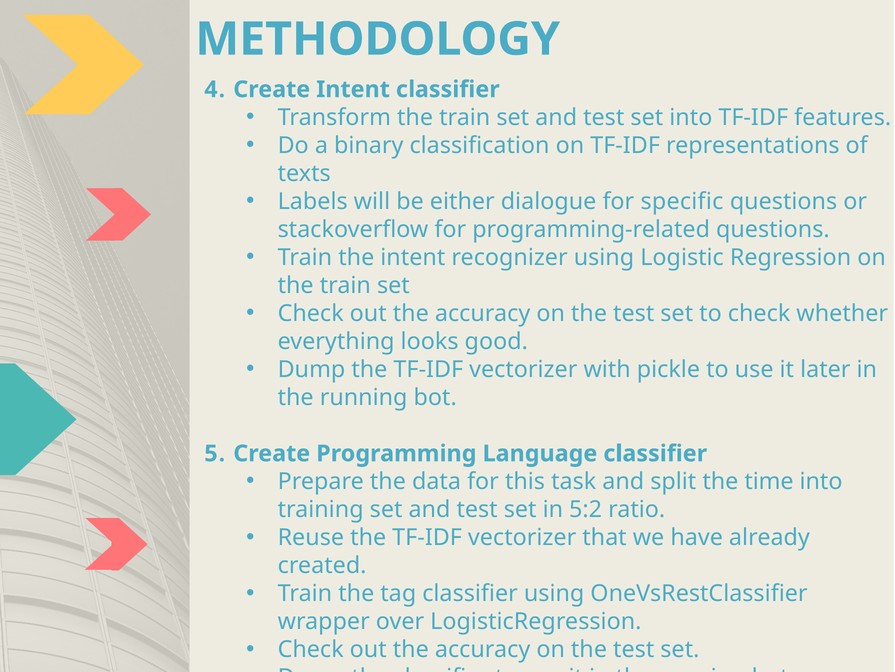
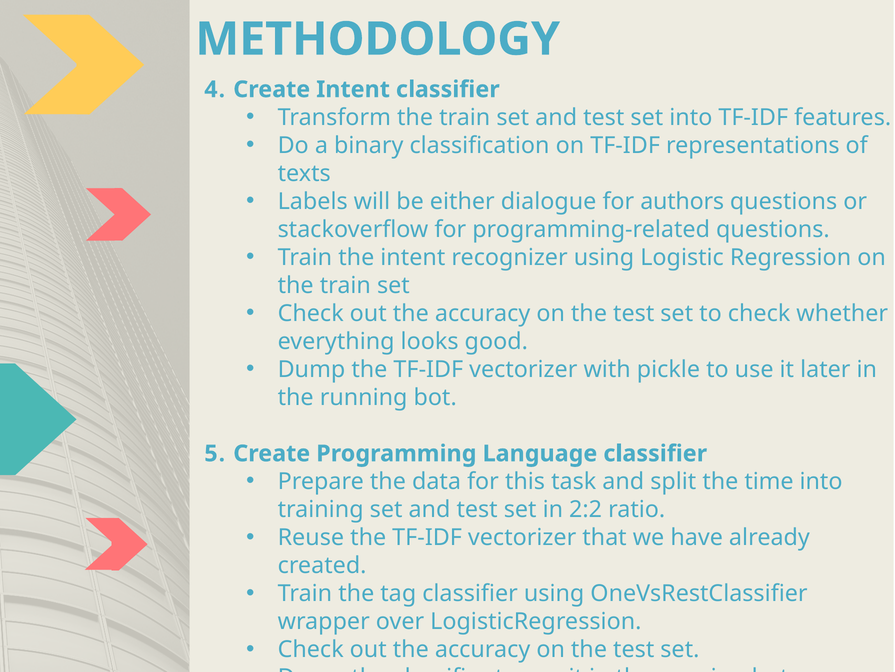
specific: specific -> authors
5:2: 5:2 -> 2:2
